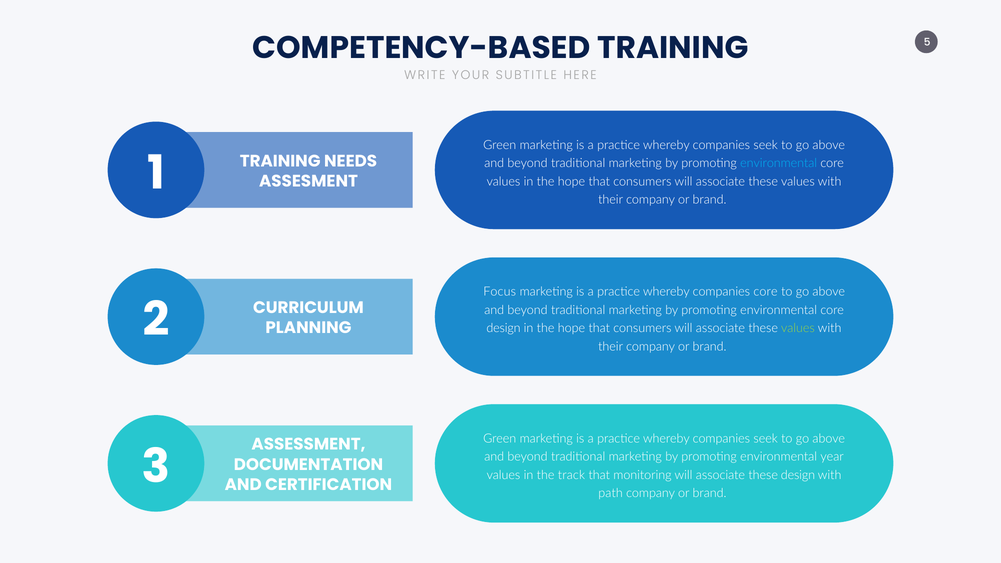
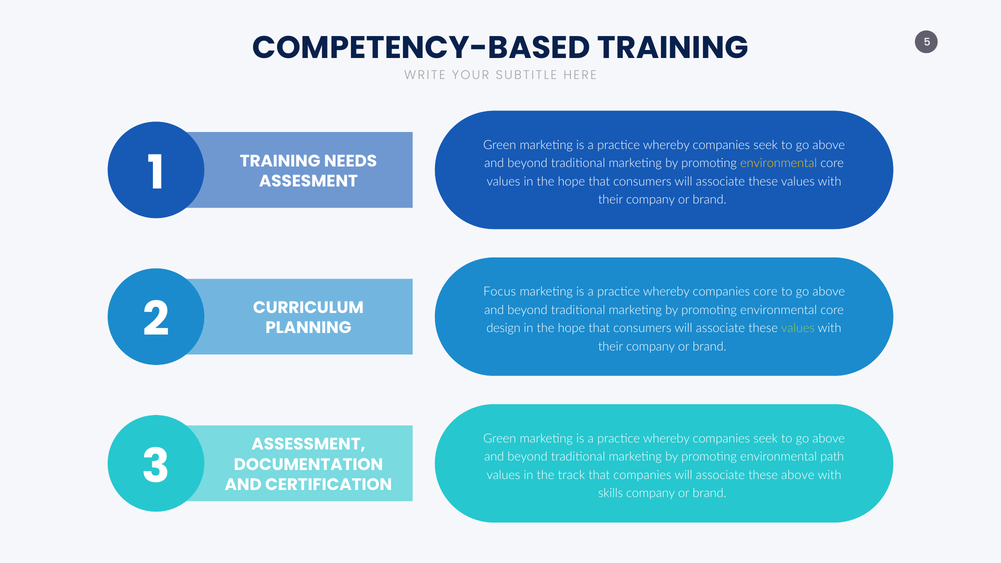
environmental at (779, 163) colour: light blue -> yellow
year: year -> path
that monitoring: monitoring -> companies
these design: design -> above
path: path -> skills
